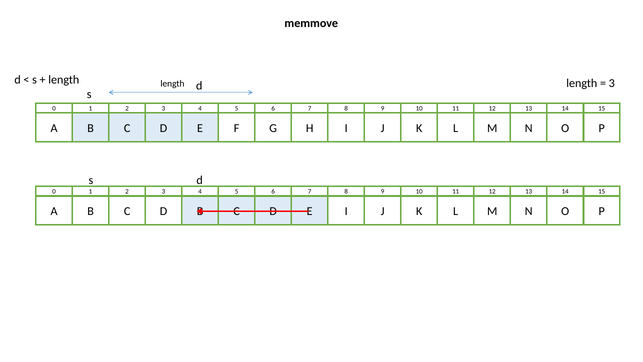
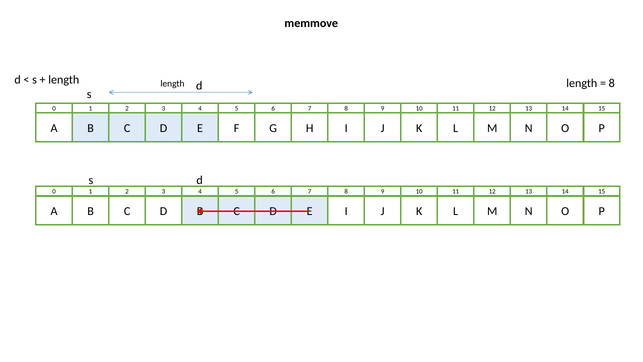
3 at (612, 83): 3 -> 8
